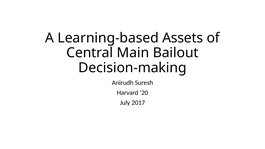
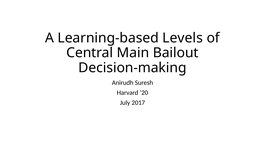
Assets: Assets -> Levels
